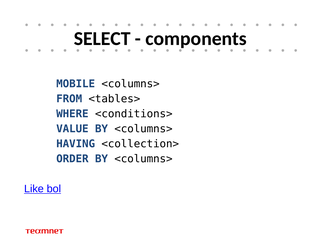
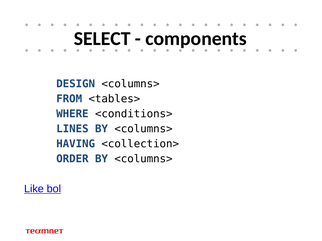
MOBILE: MOBILE -> DESIGN
VALUE: VALUE -> LINES
